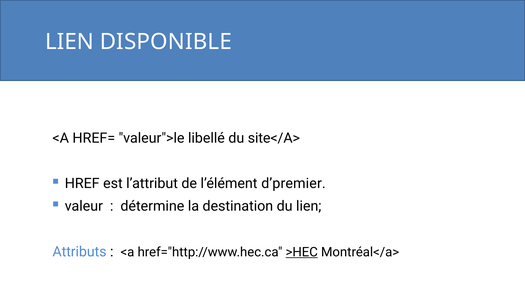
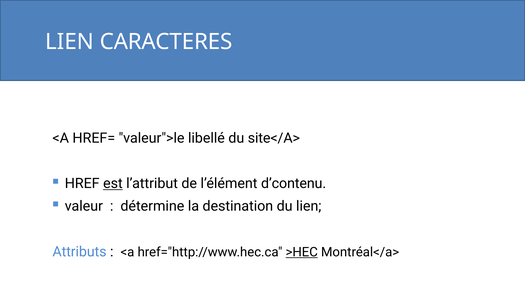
DISPONIBLE: DISPONIBLE -> CARACTERES
est underline: none -> present
d’premier: d’premier -> d’contenu
